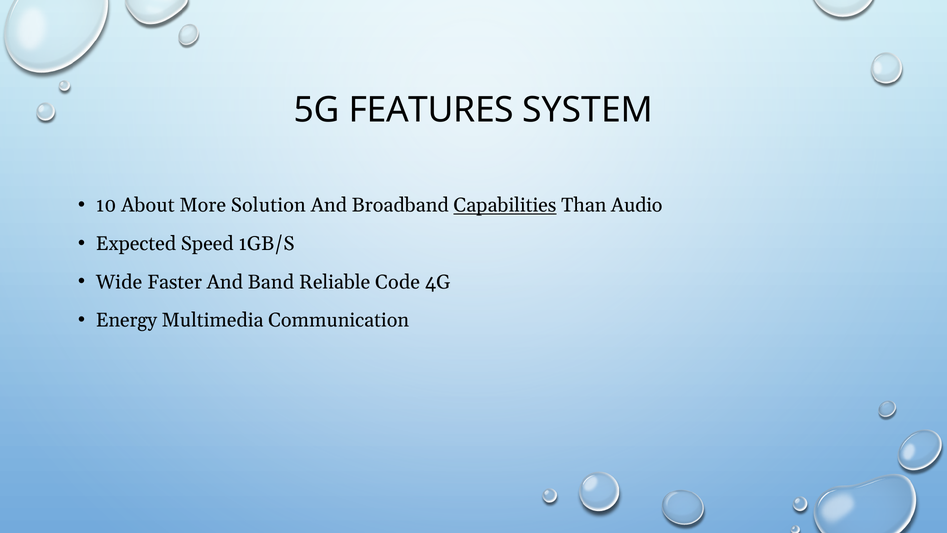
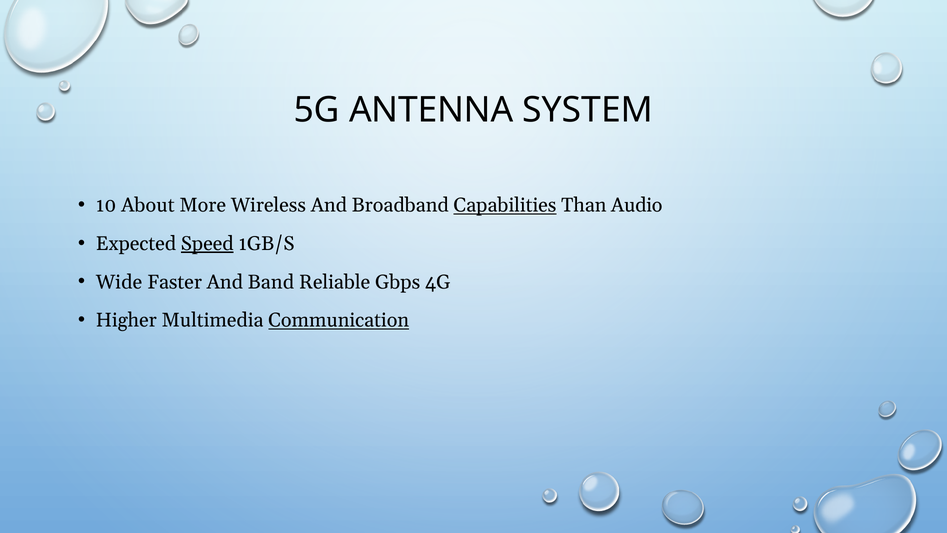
FEATURES: FEATURES -> ANTENNA
Solution: Solution -> Wireless
Speed underline: none -> present
Code: Code -> Gbps
Energy: Energy -> Higher
Communication underline: none -> present
